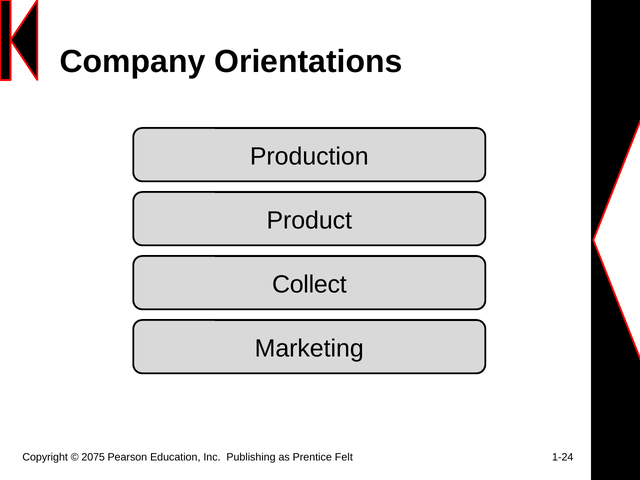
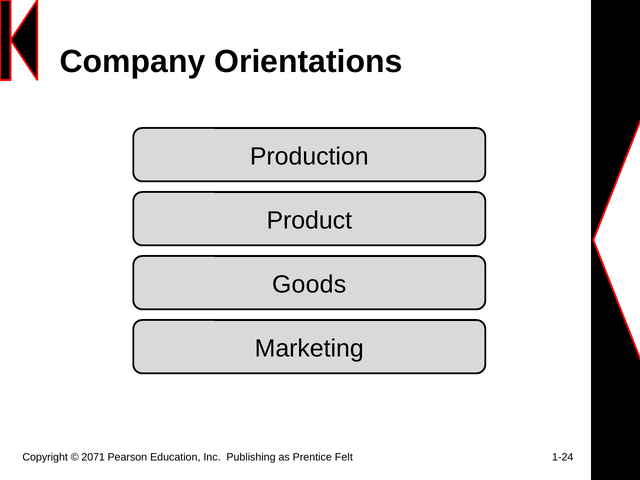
Collect: Collect -> Goods
2075: 2075 -> 2071
